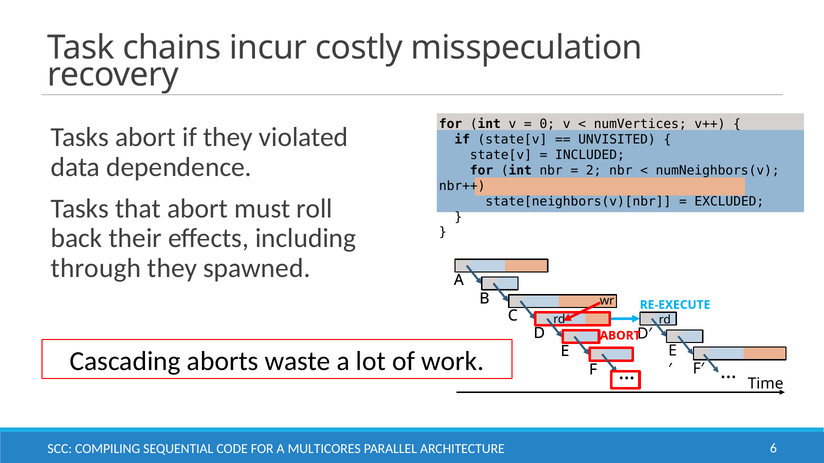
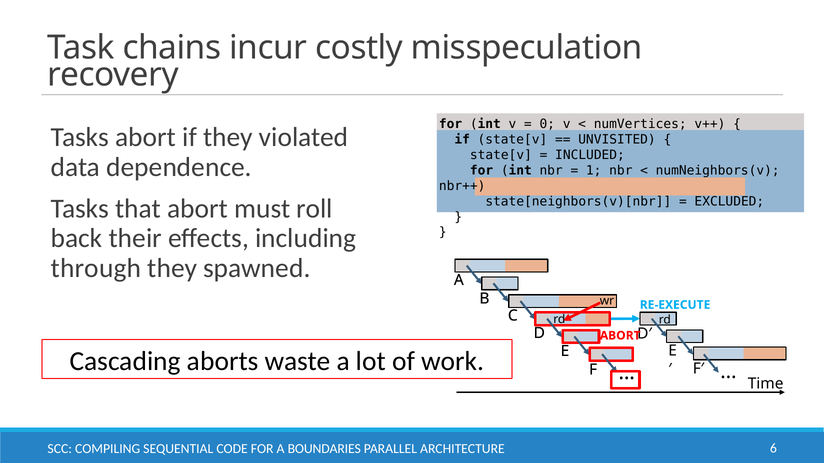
2: 2 -> 1
MULTICORES: MULTICORES -> BOUNDARIES
